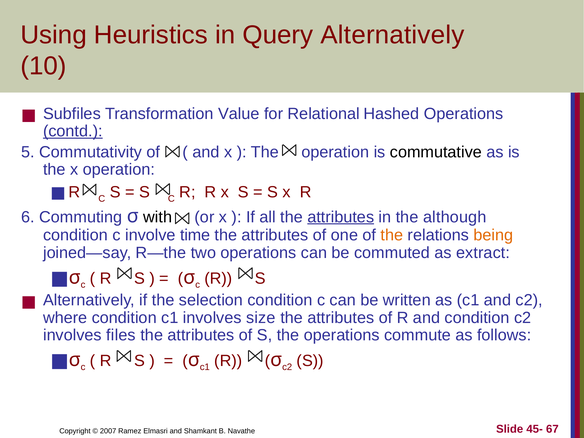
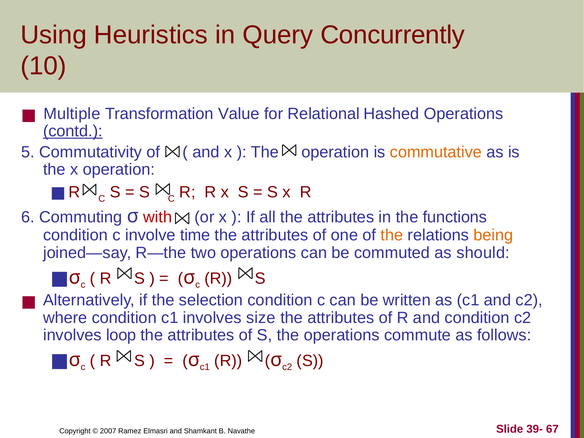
Query Alternatively: Alternatively -> Concurrently
Subfiles: Subfiles -> Multiple
commutative colour: black -> orange
with colour: black -> red
attributes at (341, 217) underline: present -> none
although: although -> functions
extract: extract -> should
files: files -> loop
45-: 45- -> 39-
